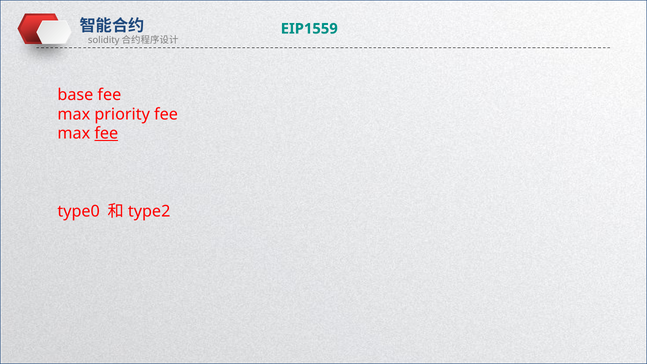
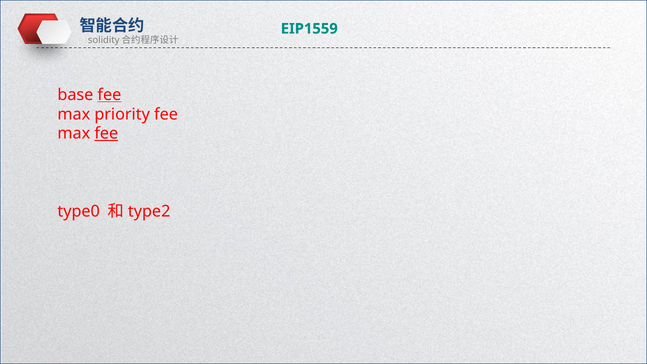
fee at (109, 95) underline: none -> present
